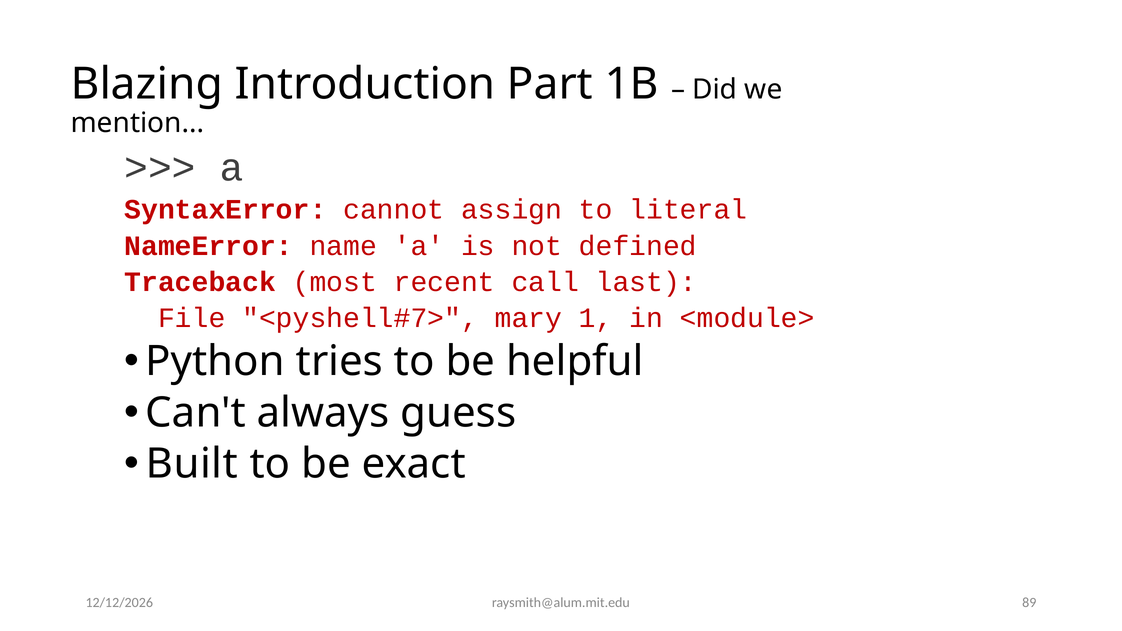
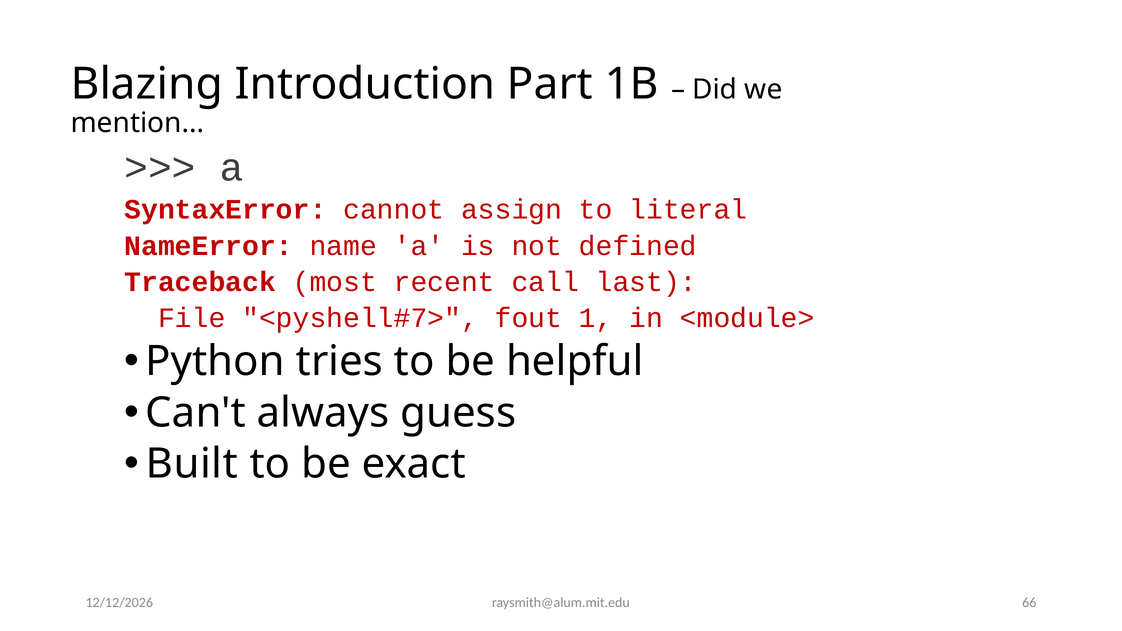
mary: mary -> fout
89: 89 -> 66
